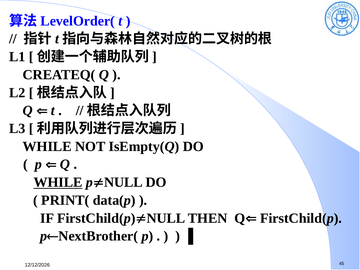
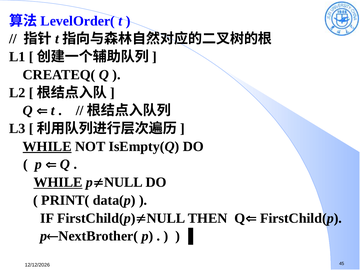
WHILE at (47, 146) underline: none -> present
